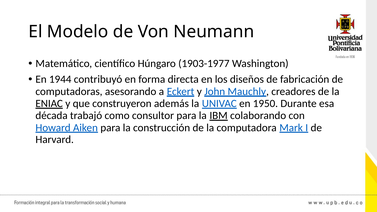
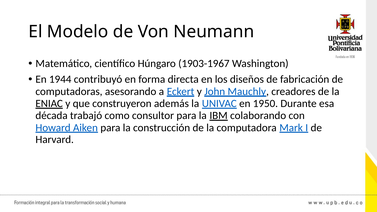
1903-1977: 1903-1977 -> 1903-1967
